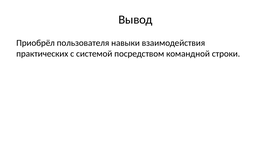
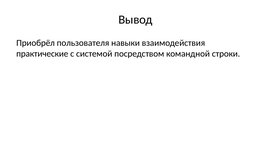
практических: практических -> практические
